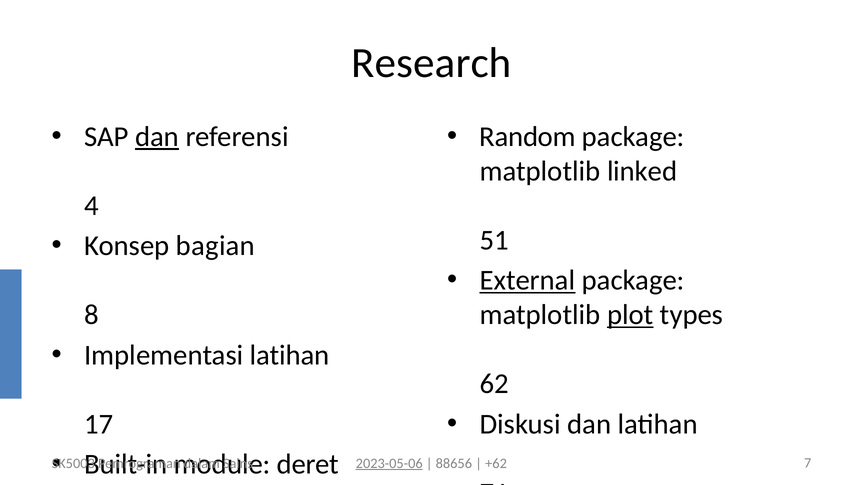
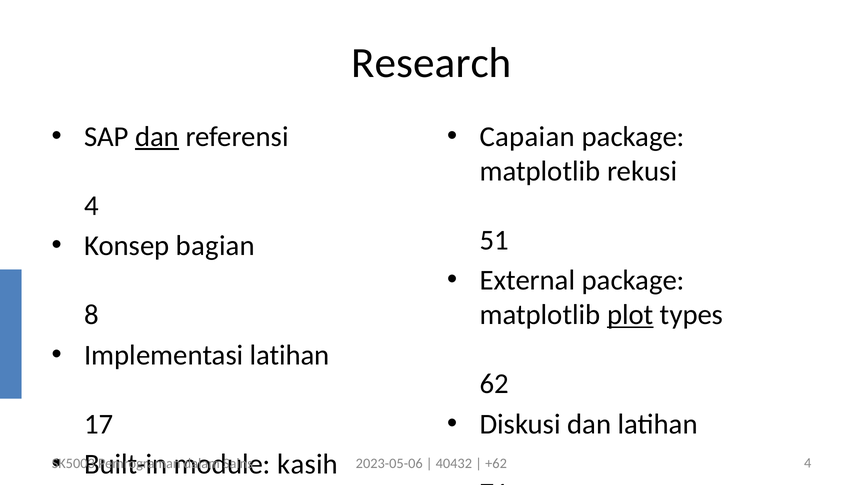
Random at (528, 137): Random -> Capaian
linked: linked -> rekusi
External underline: present -> none
deret: deret -> kasih
2023-05-06 underline: present -> none
88656: 88656 -> 40432
+62 7: 7 -> 4
